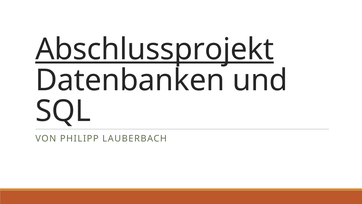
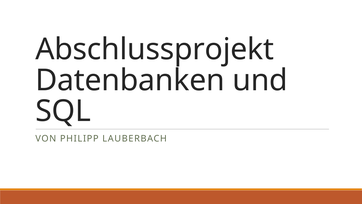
Abschlussprojekt underline: present -> none
